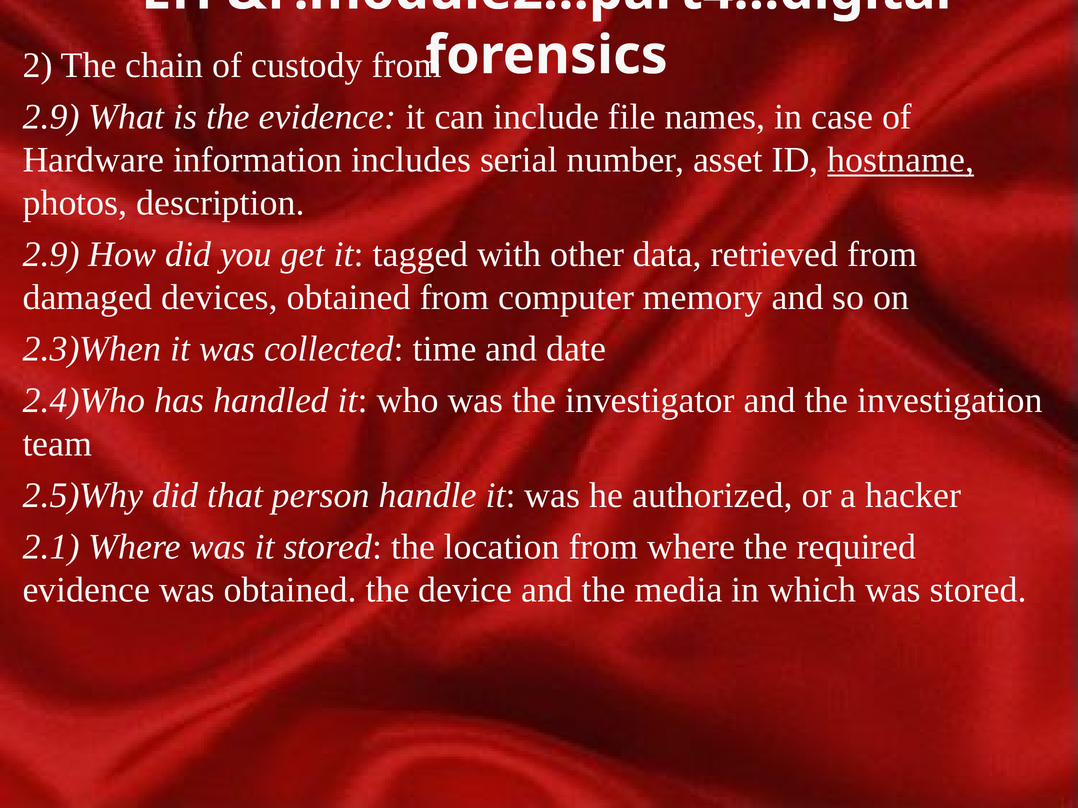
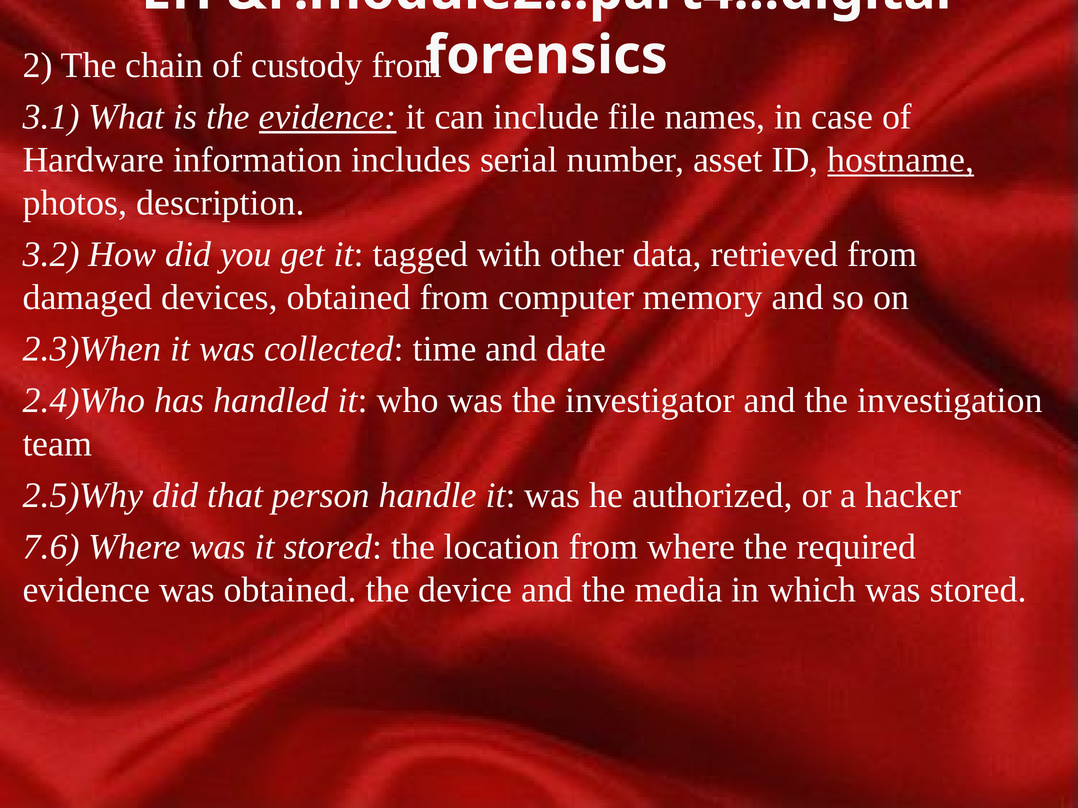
2.9 at (51, 117): 2.9 -> 3.1
evidence at (328, 117) underline: none -> present
2.9 at (51, 255): 2.9 -> 3.2
2.1: 2.1 -> 7.6
